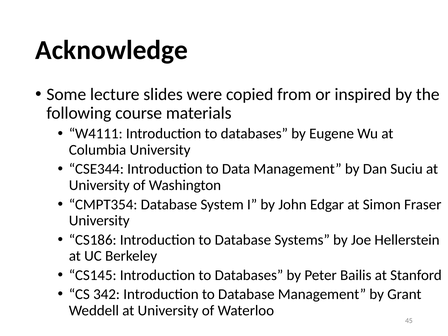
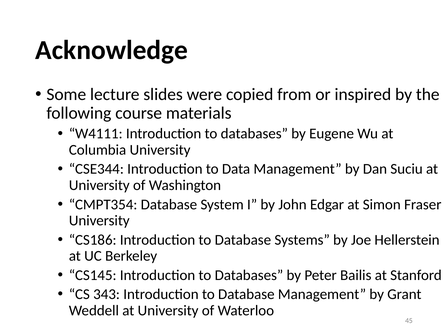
342: 342 -> 343
